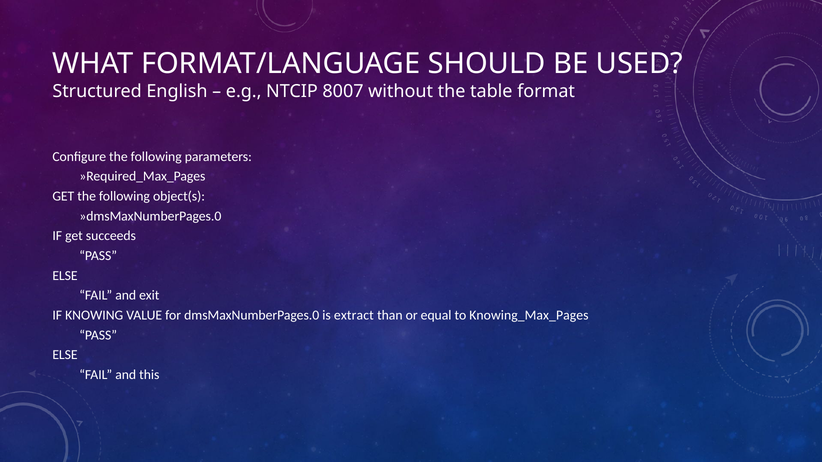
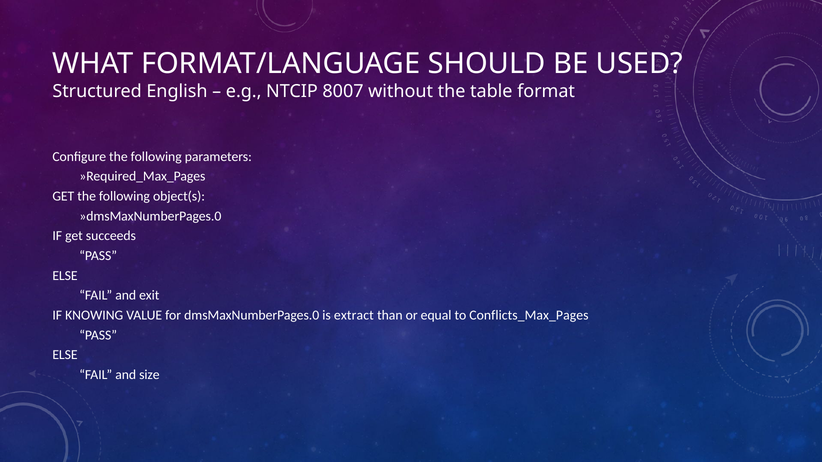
Knowing_Max_Pages: Knowing_Max_Pages -> Conflicts_Max_Pages
this: this -> size
